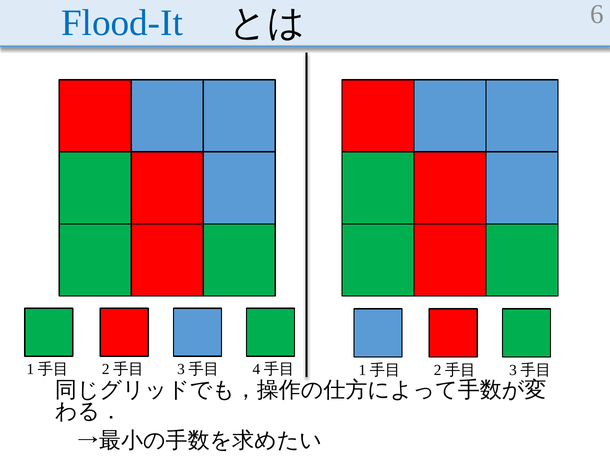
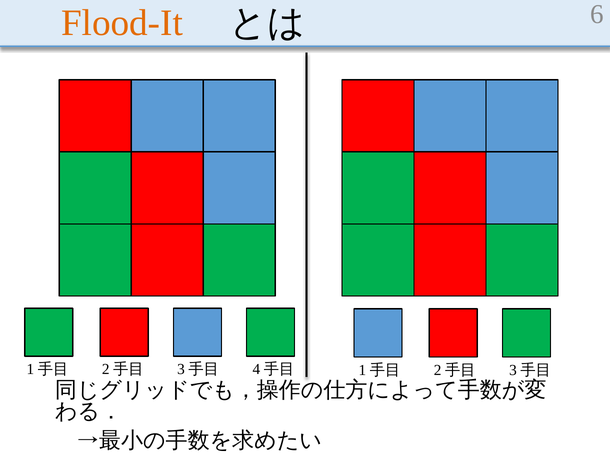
Flood-It colour: blue -> orange
